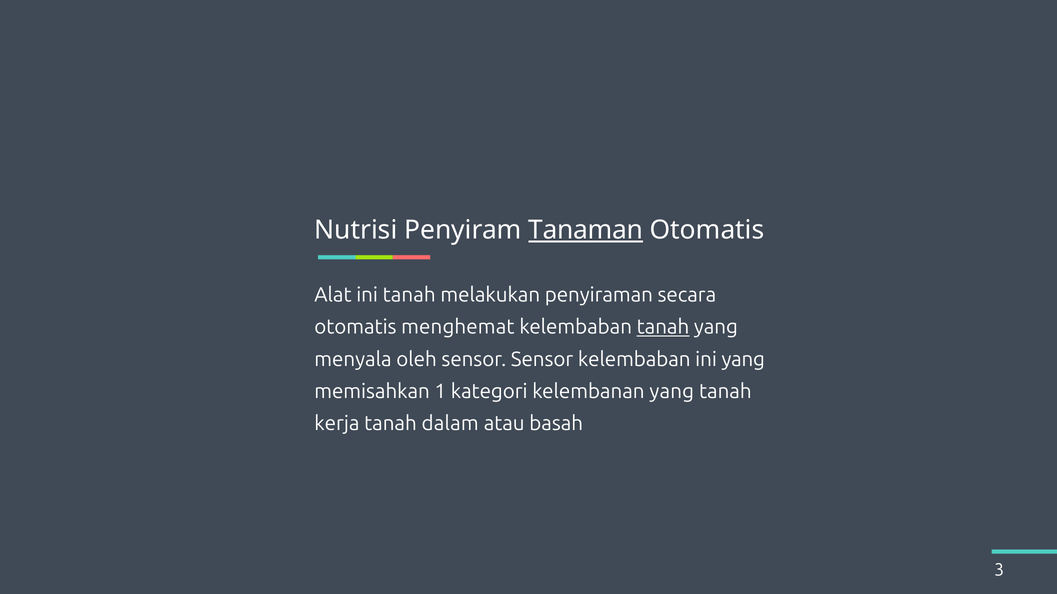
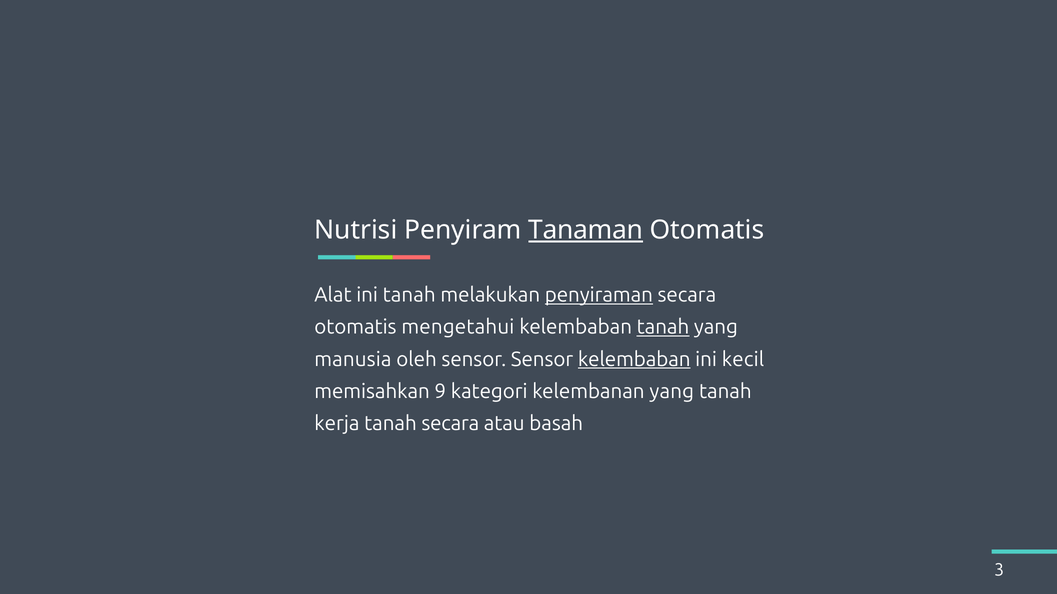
penyiraman underline: none -> present
menghemat: menghemat -> mengetahui
menyala: menyala -> manusia
kelembaban at (634, 360) underline: none -> present
ini yang: yang -> kecil
1: 1 -> 9
tanah dalam: dalam -> secara
